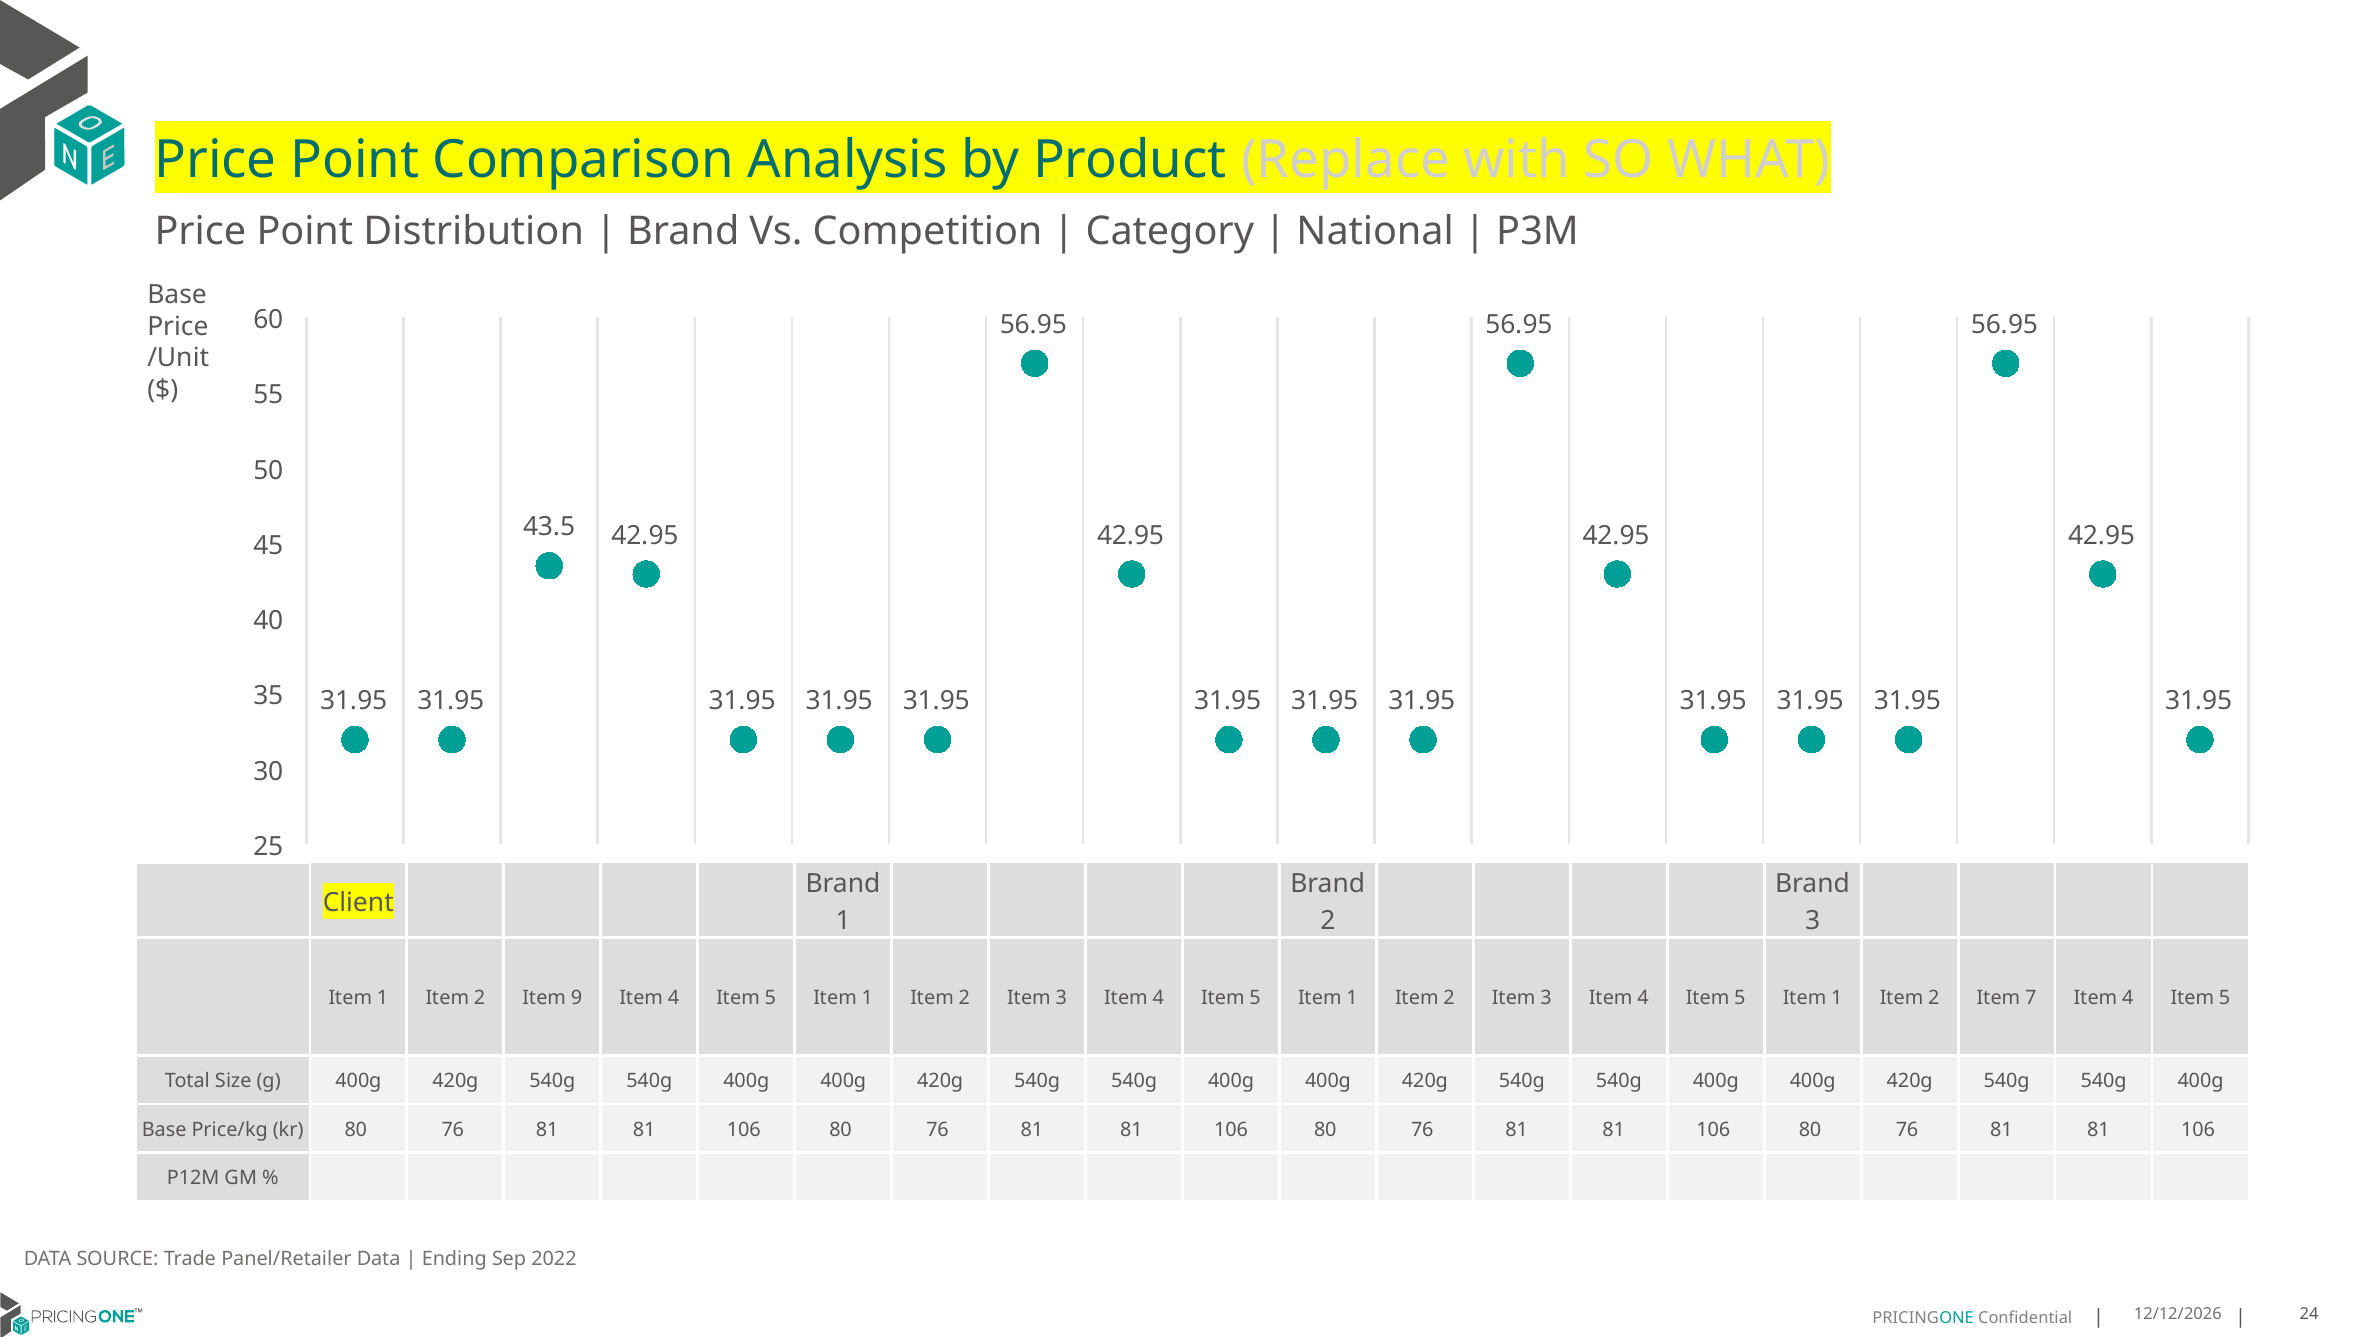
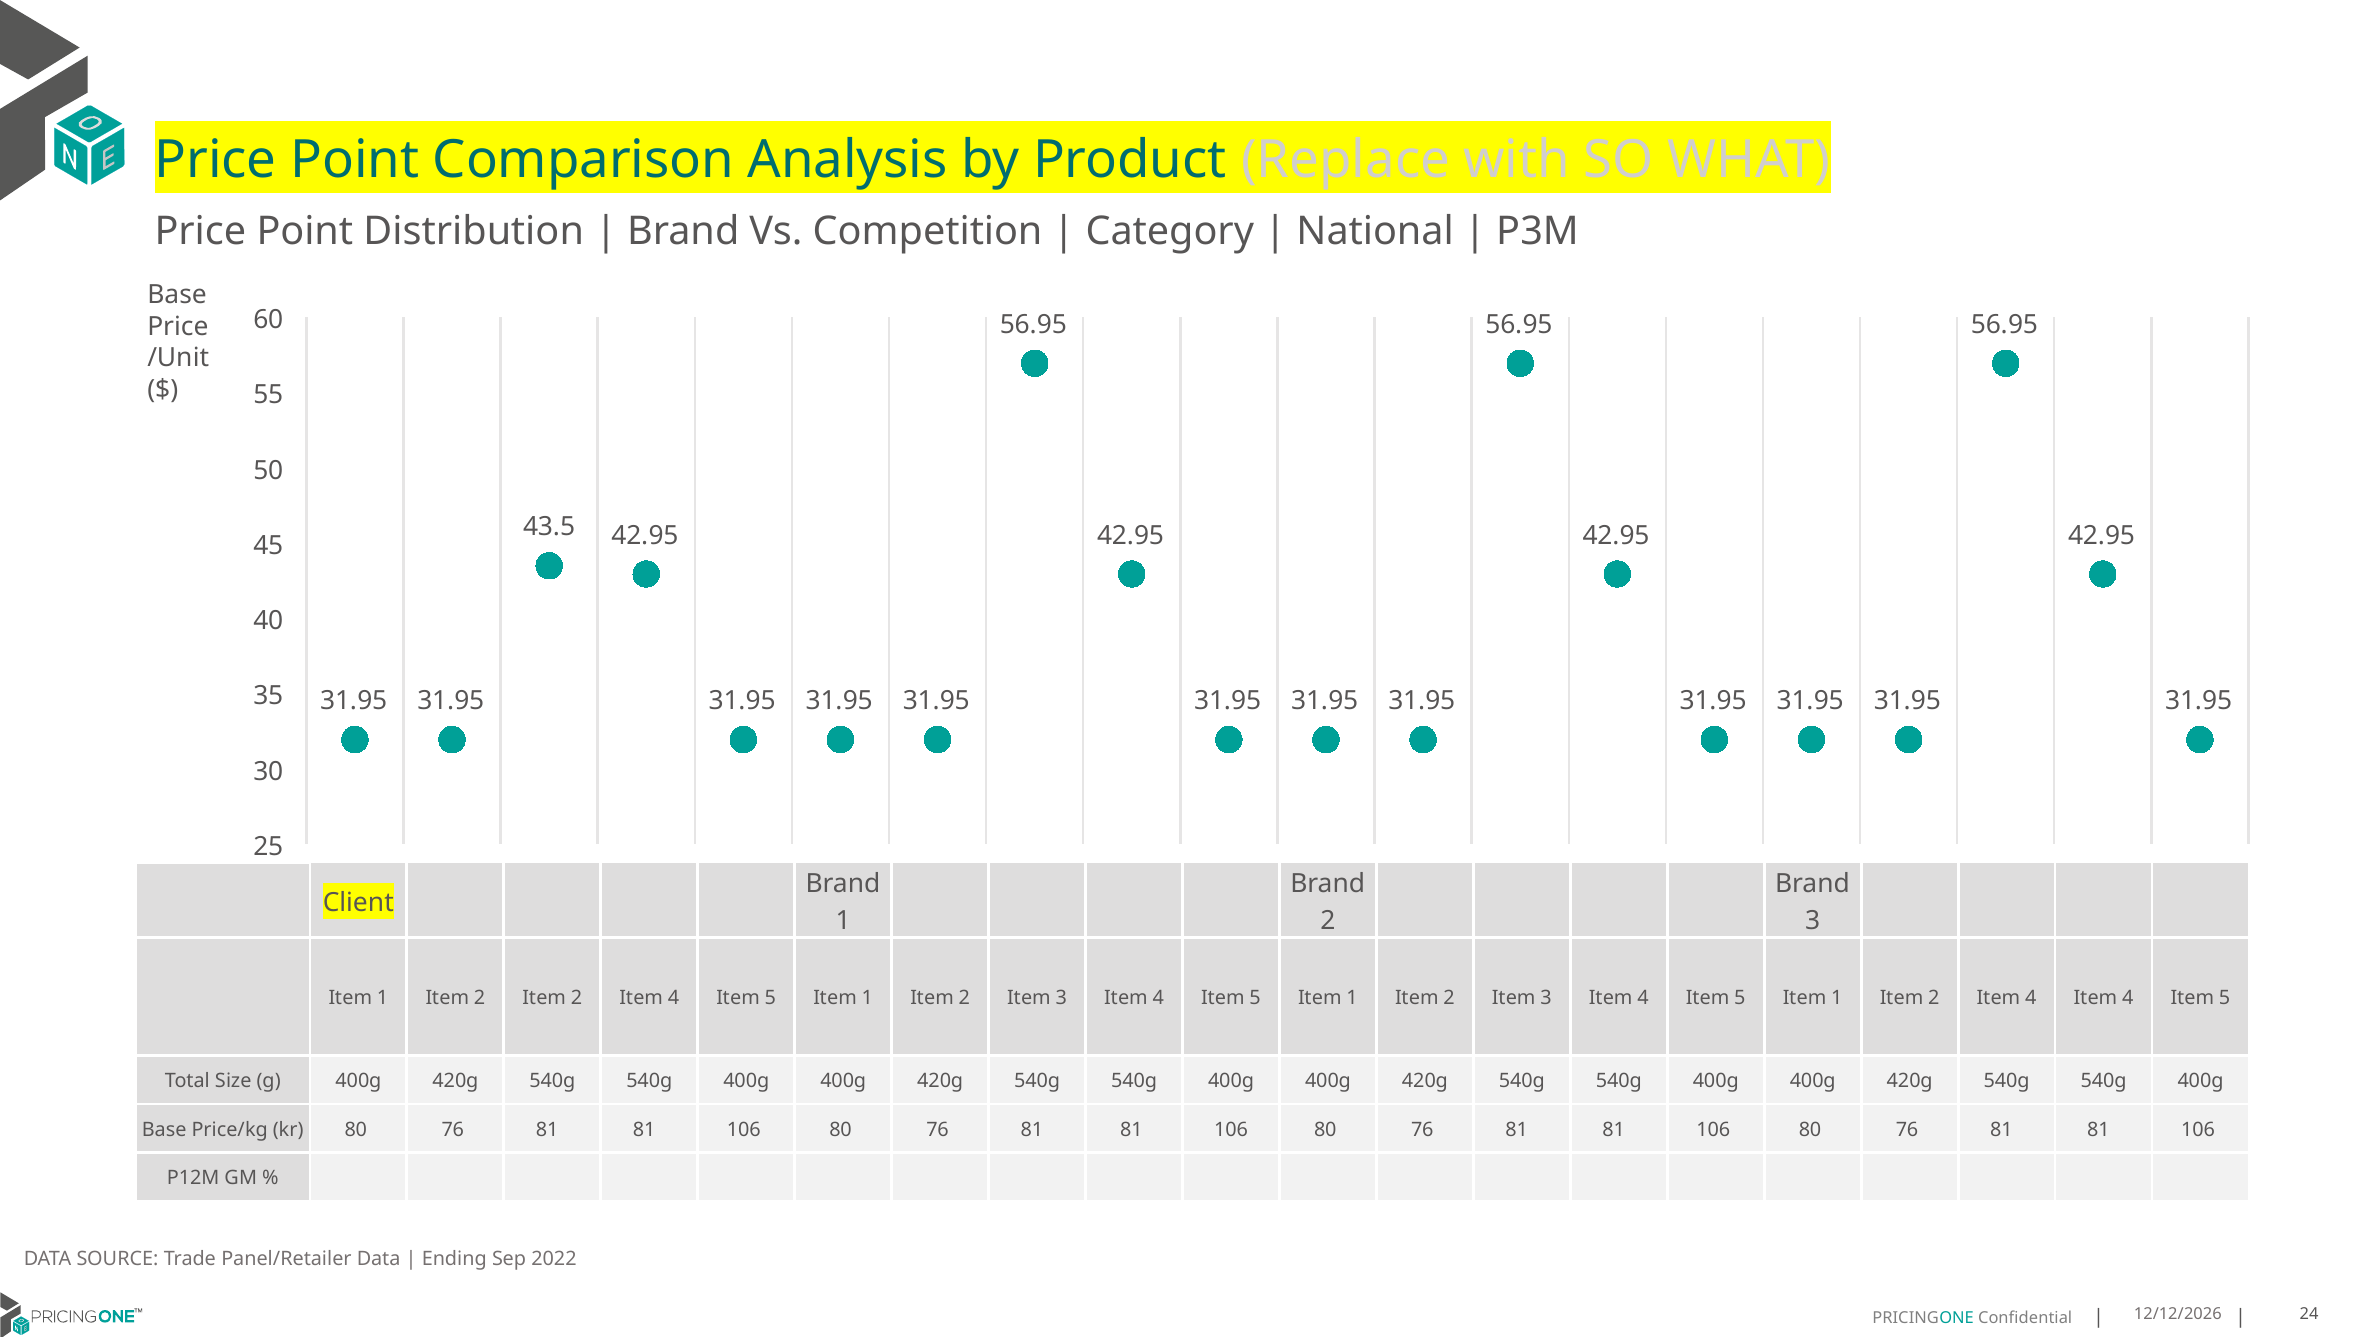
2 Item 9: 9 -> 2
7 at (2031, 998): 7 -> 4
